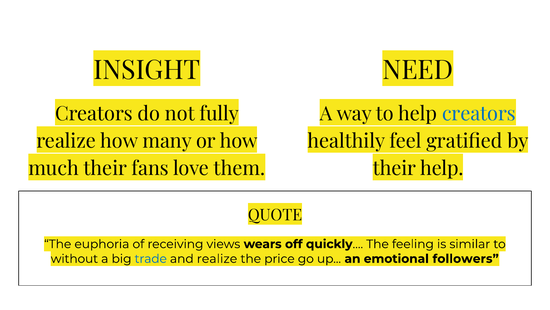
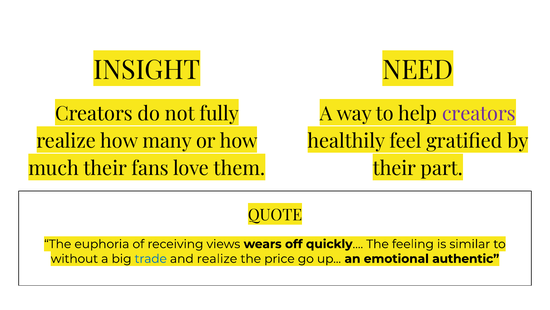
creators at (479, 114) colour: blue -> purple
their help: help -> part
followers: followers -> authentic
